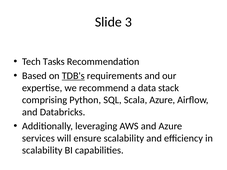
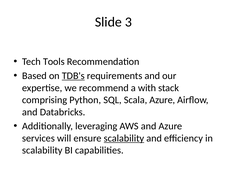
Tasks: Tasks -> Tools
data: data -> with
scalability at (124, 138) underline: none -> present
